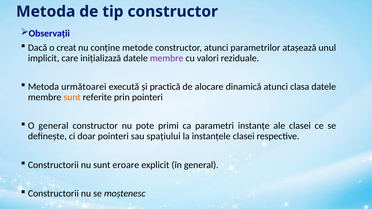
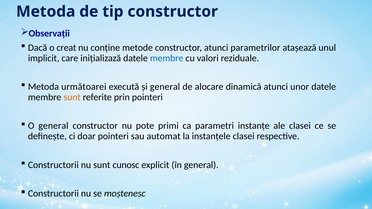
membre at (167, 58) colour: purple -> blue
și practică: practică -> general
clasa: clasa -> unor
spațiului: spațiului -> automat
eroare: eroare -> cunosc
